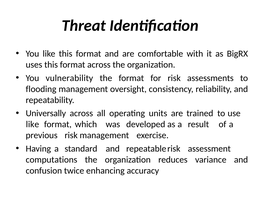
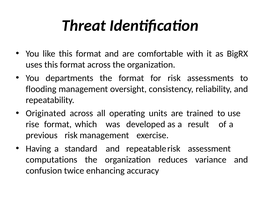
vulnerability: vulnerability -> departments
Universally: Universally -> Originated
like at (32, 124): like -> rise
